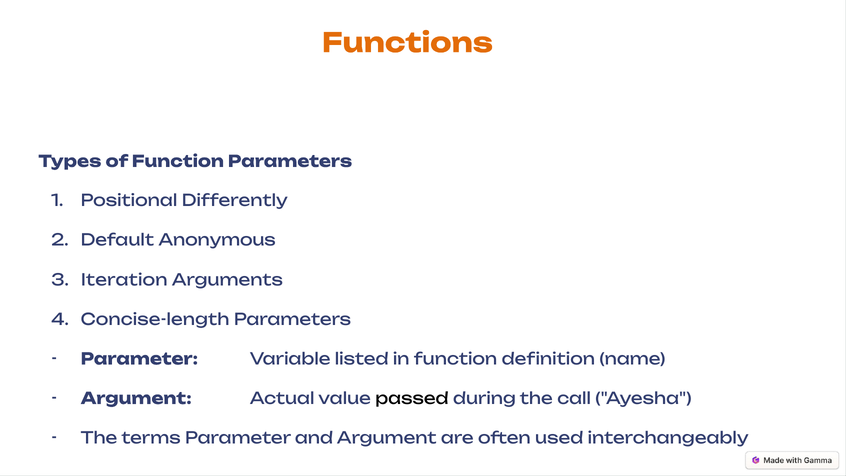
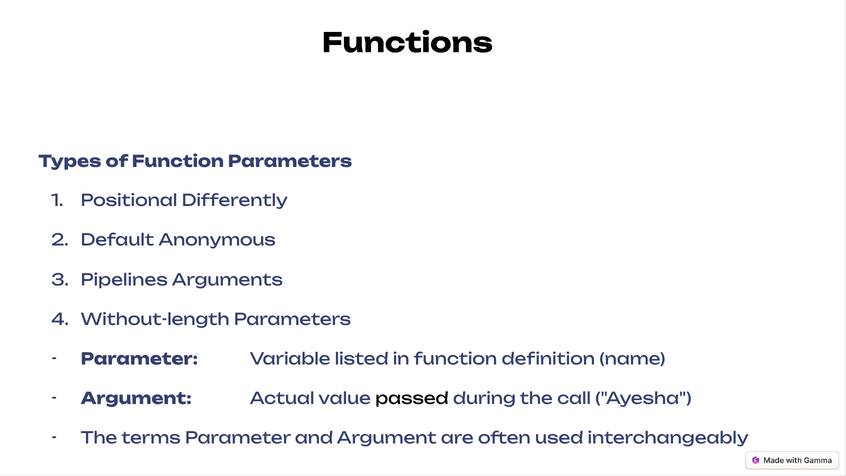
Functions colour: orange -> black
Iteration: Iteration -> Pipelines
Concise-length: Concise-length -> Without-length
